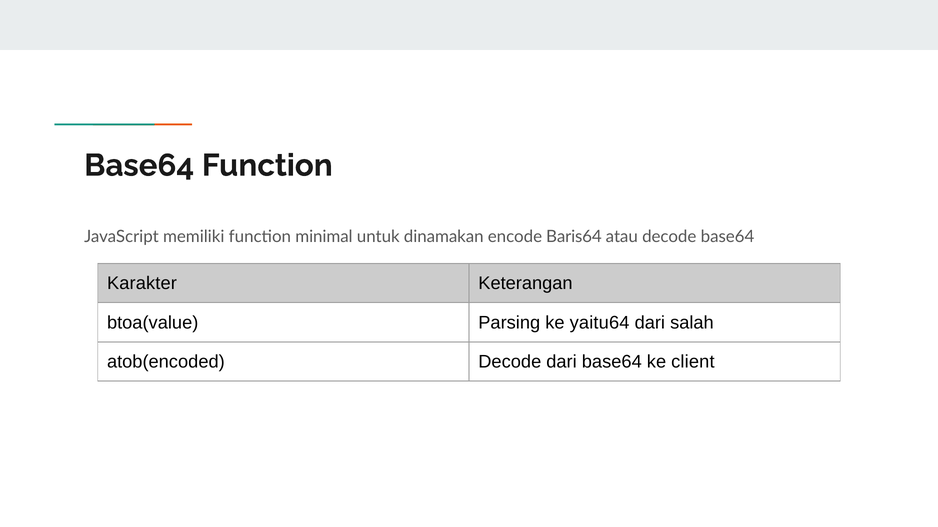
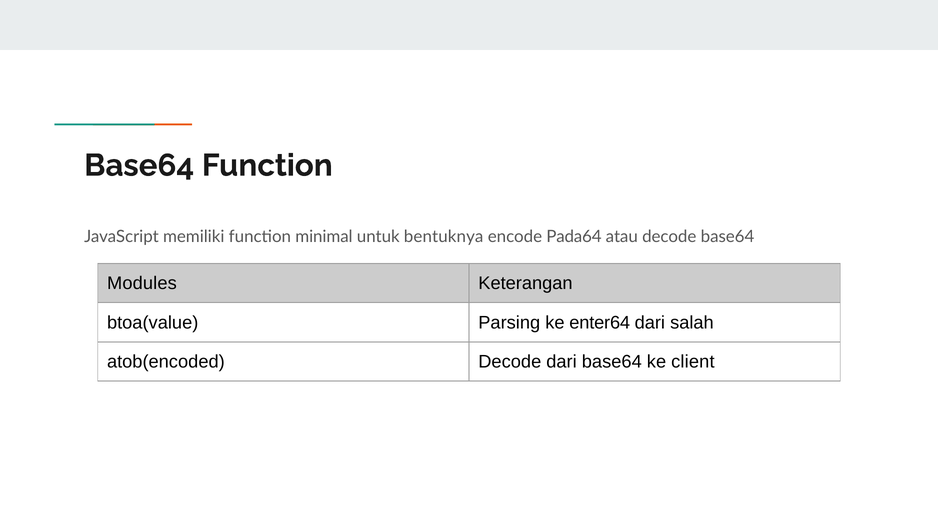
dinamakan: dinamakan -> bentuknya
Baris64: Baris64 -> Pada64
Karakter: Karakter -> Modules
yaitu64: yaitu64 -> enter64
